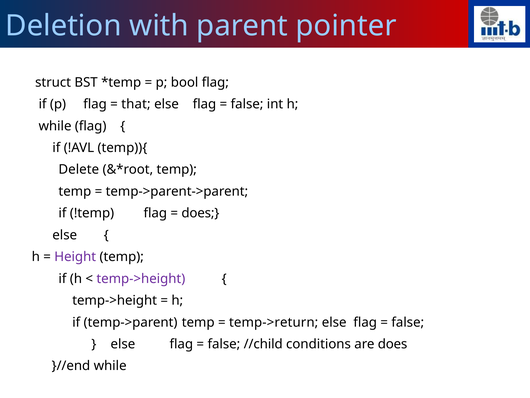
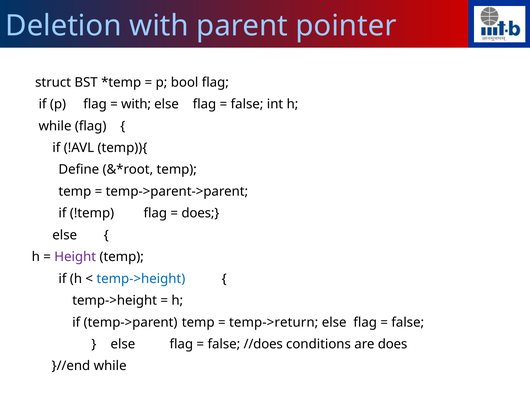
that at (136, 104): that -> with
Delete: Delete -> Define
temp->height at (141, 278) colour: purple -> blue
//child: //child -> //does
